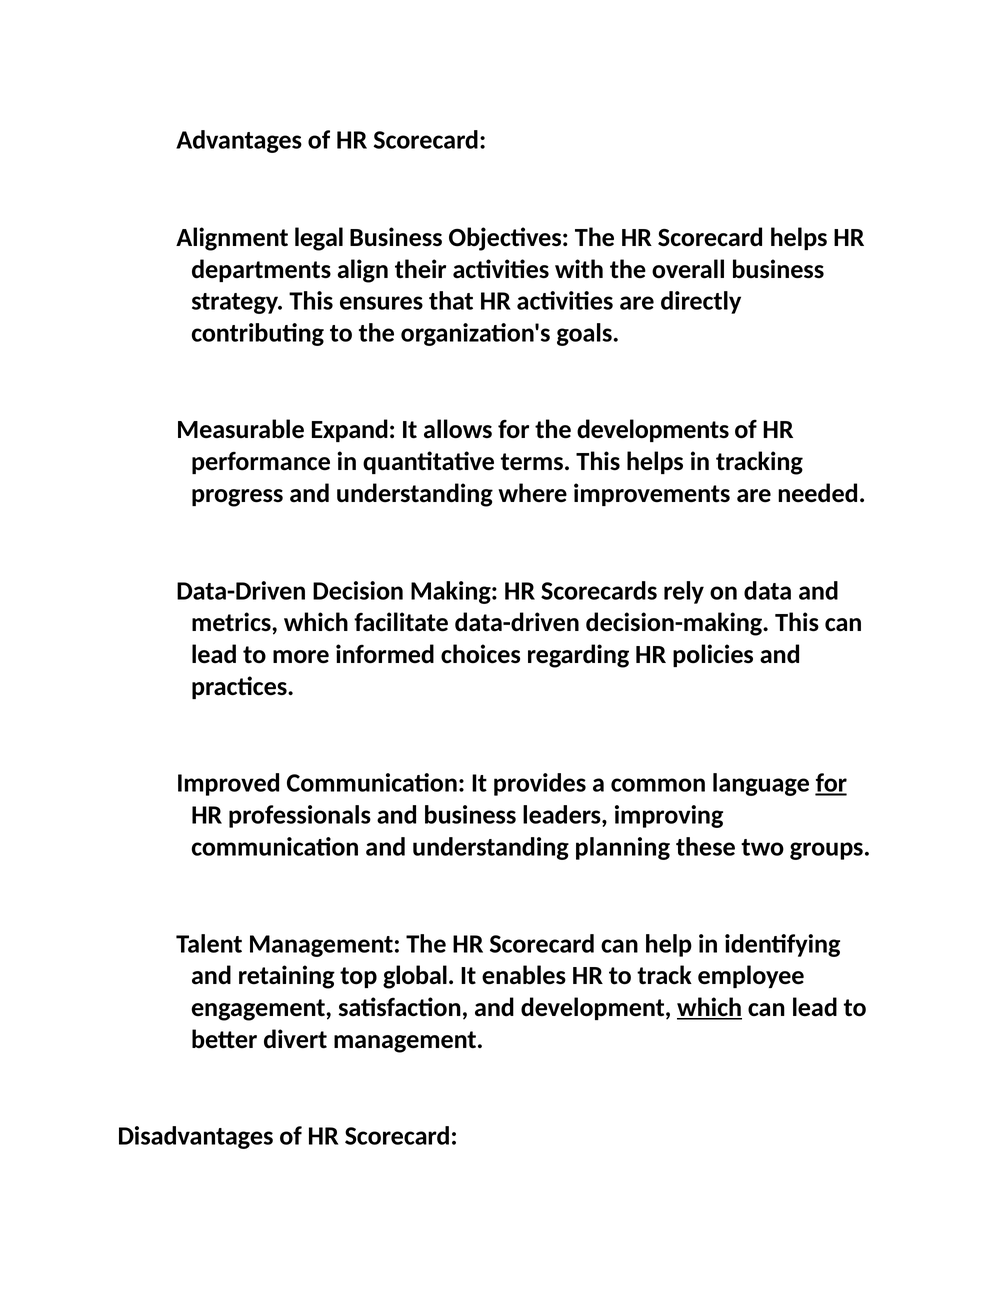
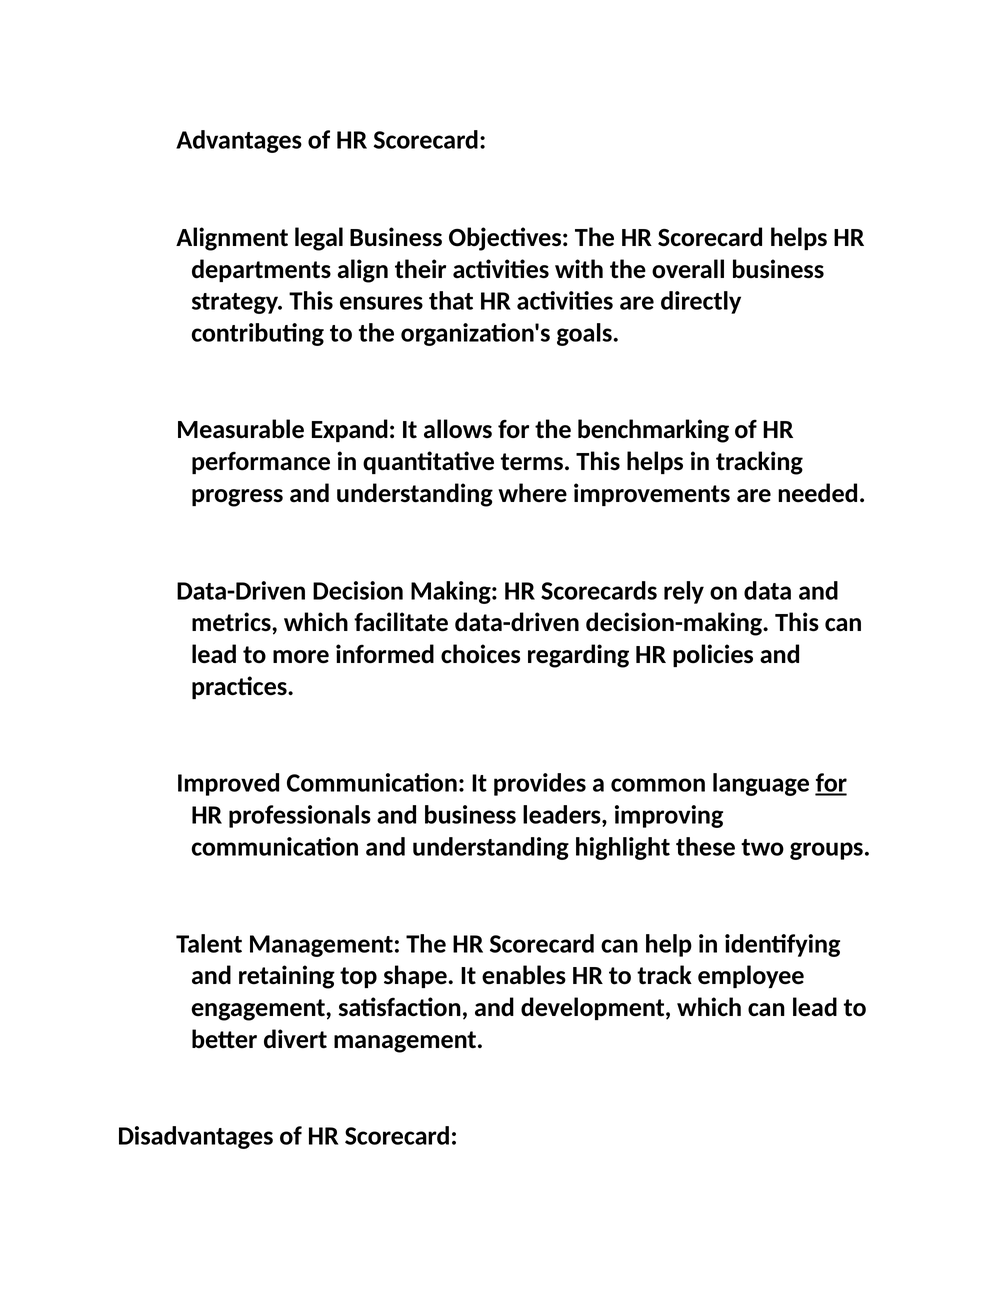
developments: developments -> benchmarking
planning: planning -> highlight
global: global -> shape
which at (710, 1007) underline: present -> none
